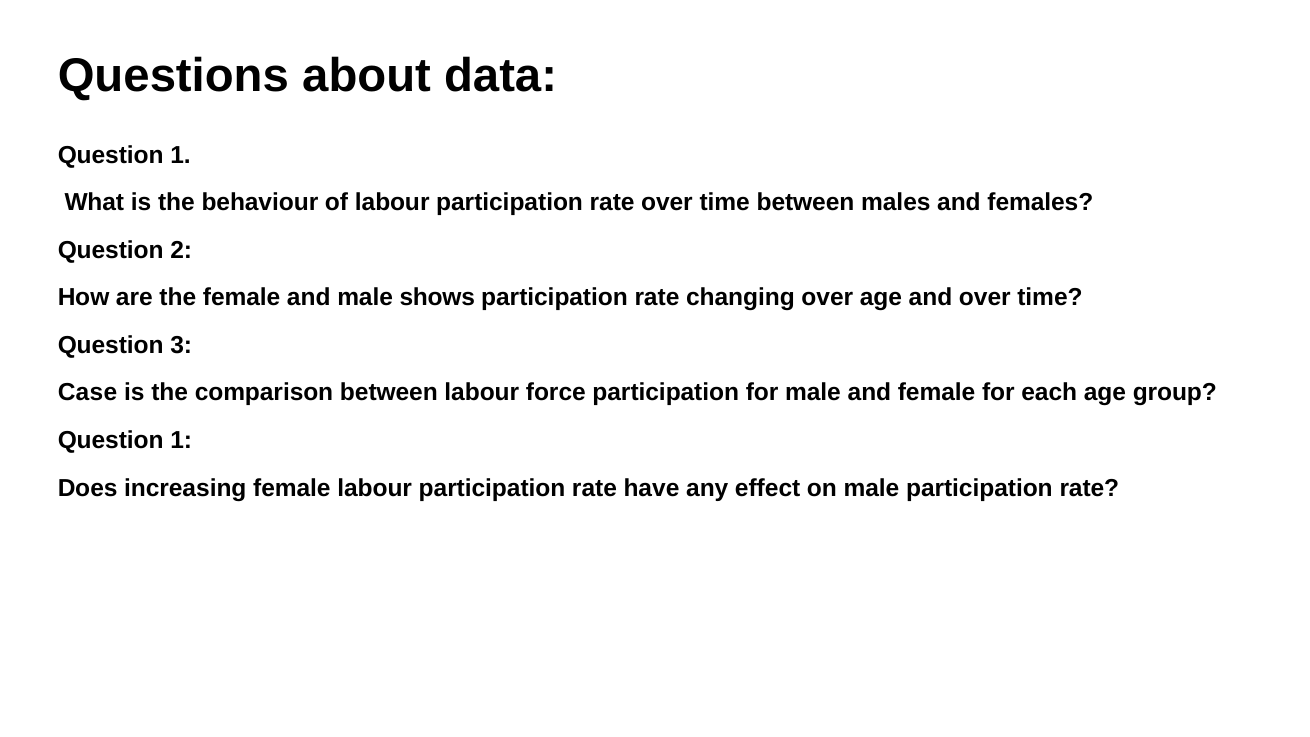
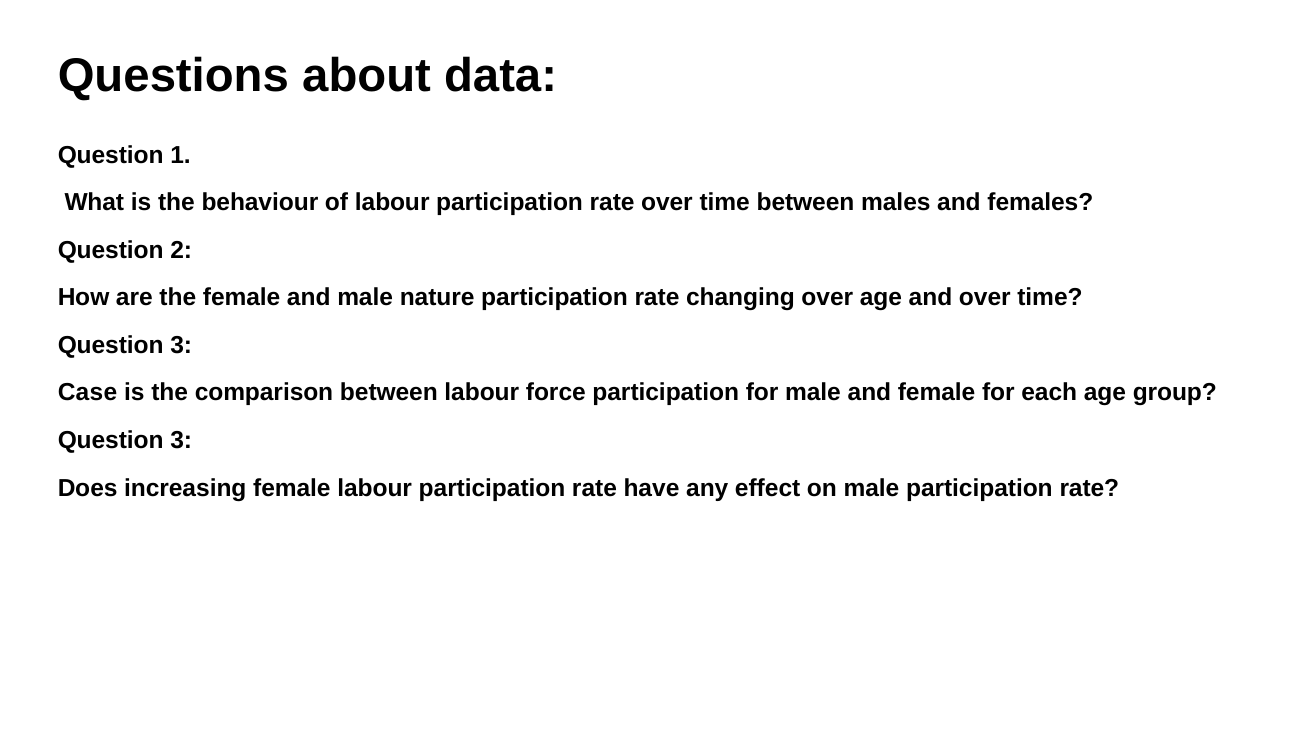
shows: shows -> nature
1 at (181, 440): 1 -> 3
